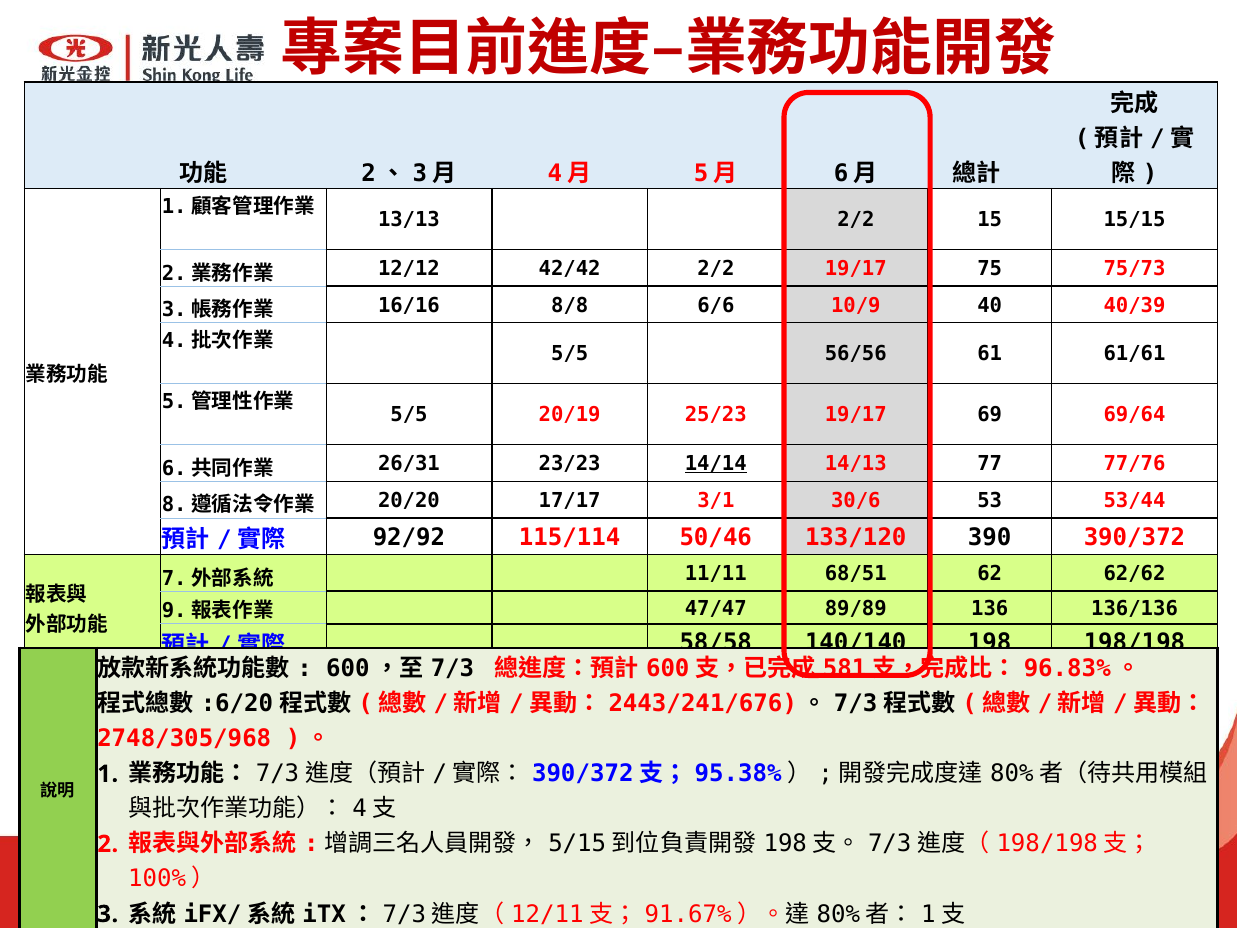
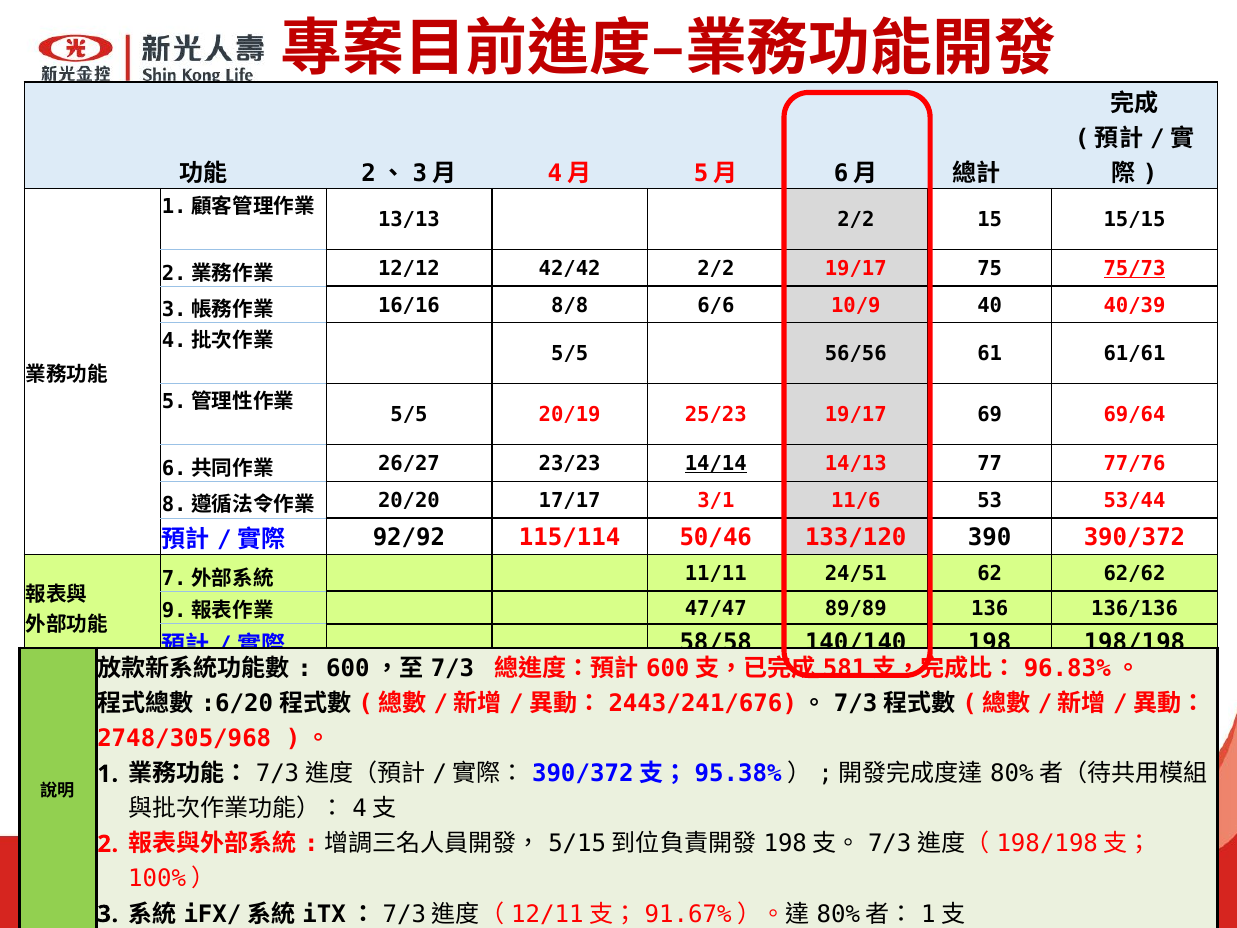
75/73 underline: none -> present
26/31: 26/31 -> 26/27
30/6: 30/6 -> 11/6
68/51: 68/51 -> 24/51
